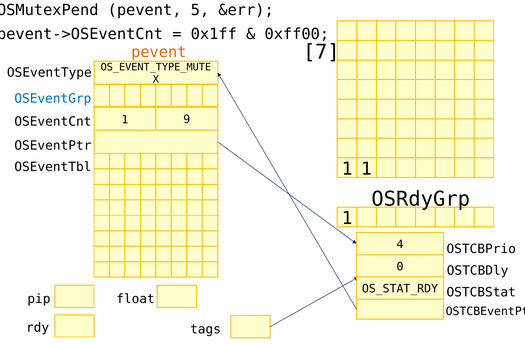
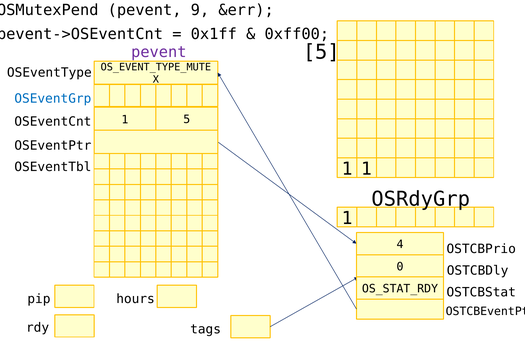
5: 5 -> 9
7 at (321, 52): 7 -> 5
pevent at (159, 52) colour: orange -> purple
9 at (187, 119): 9 -> 5
float: float -> hours
